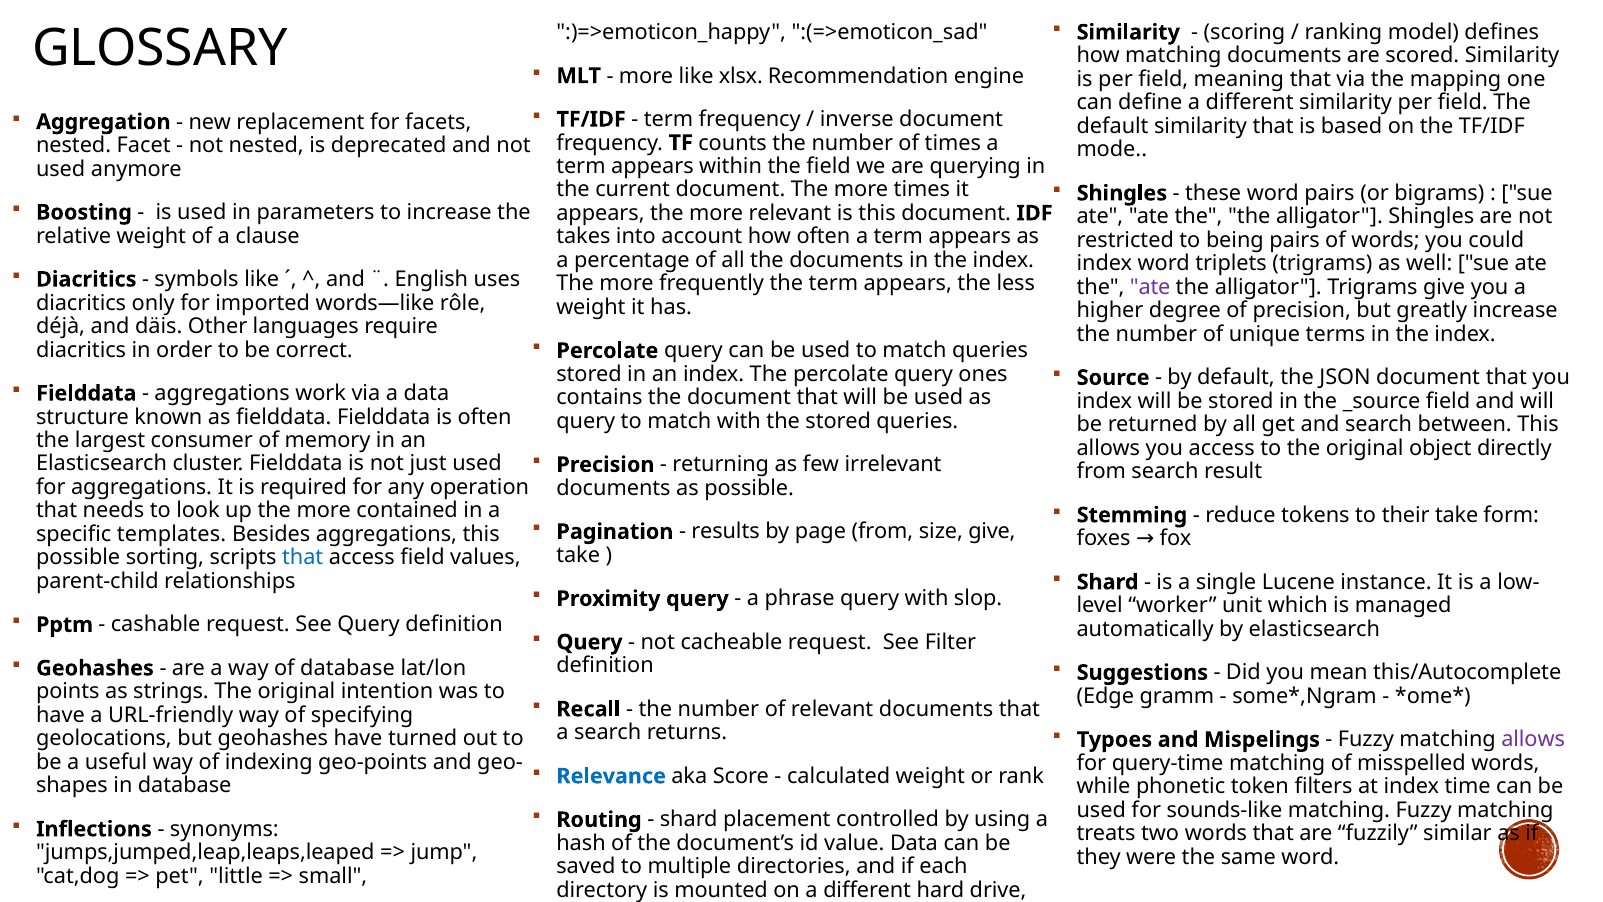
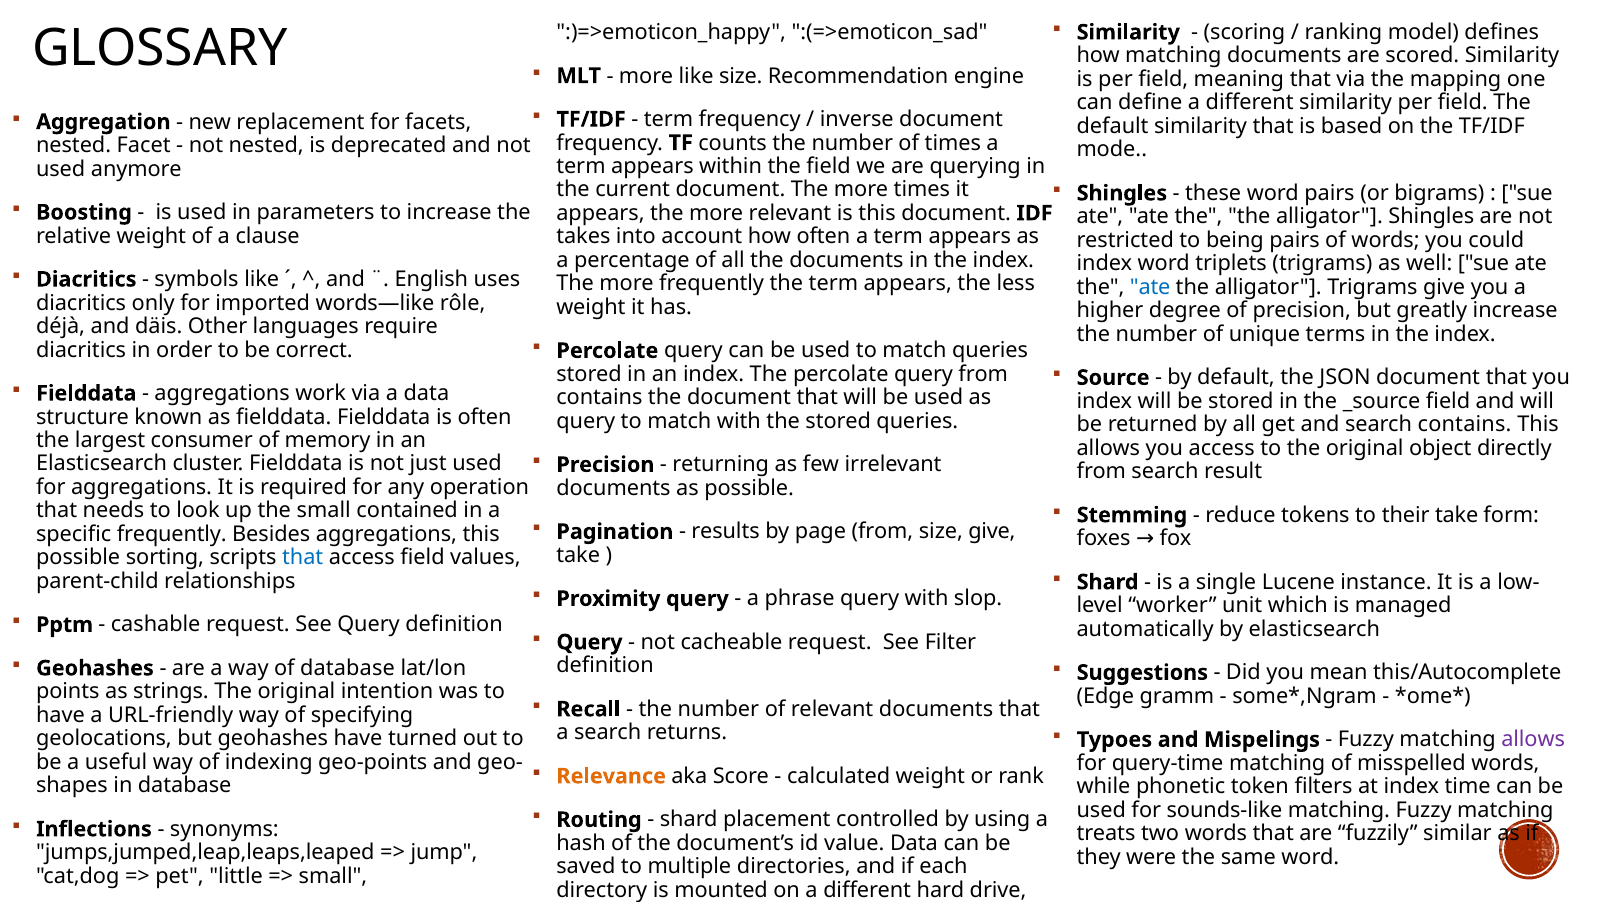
like xlsx: xlsx -> size
ate at (1150, 287) colour: purple -> blue
query ones: ones -> from
search between: between -> contains
up the more: more -> small
specific templates: templates -> frequently
Relevance colour: blue -> orange
